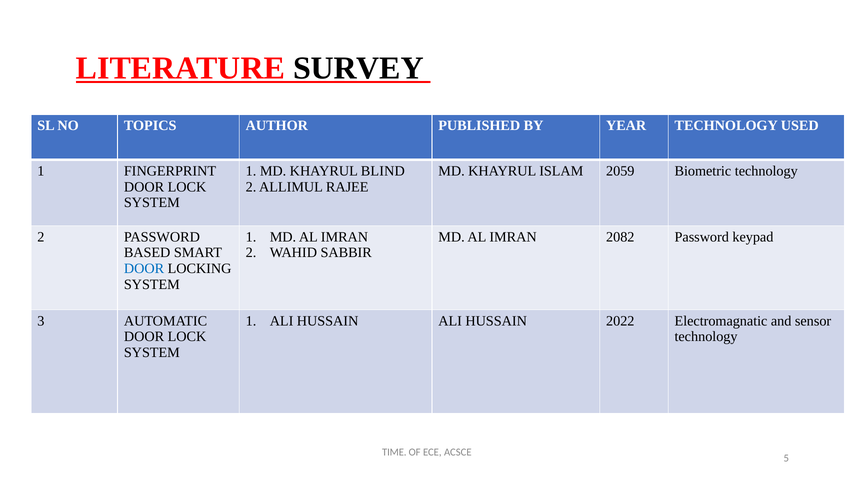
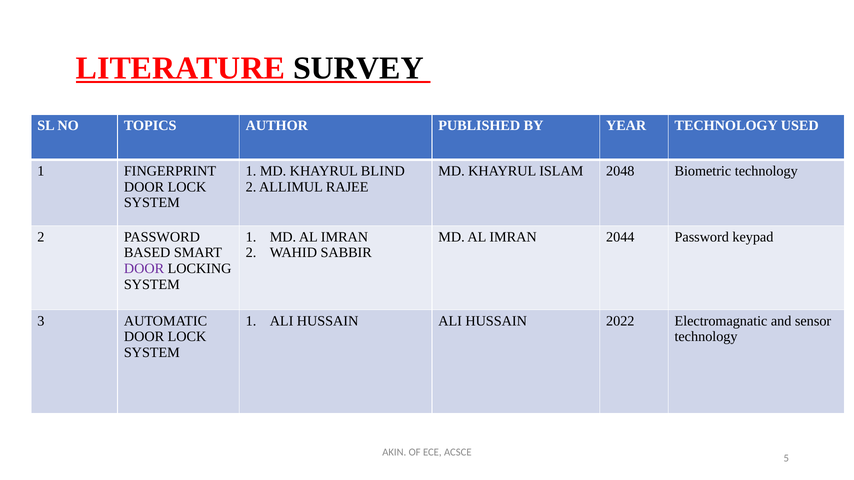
2059: 2059 -> 2048
2082: 2082 -> 2044
DOOR at (144, 269) colour: blue -> purple
TIME: TIME -> AKIN
